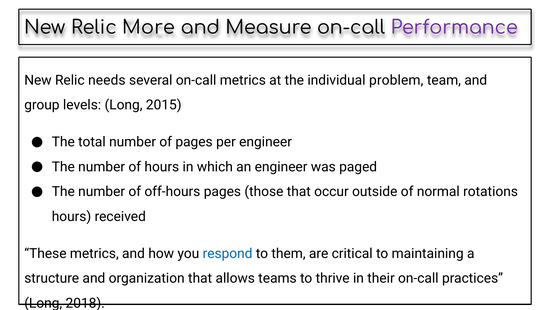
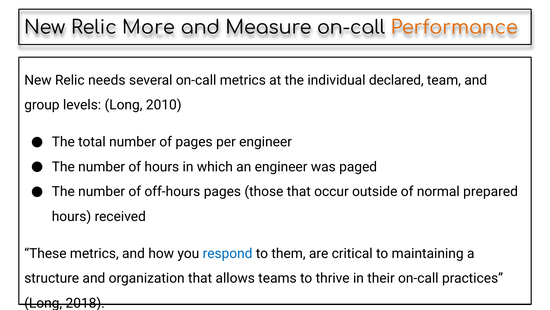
Performance colour: purple -> orange
problem: problem -> declared
2015: 2015 -> 2010
rotations: rotations -> prepared
